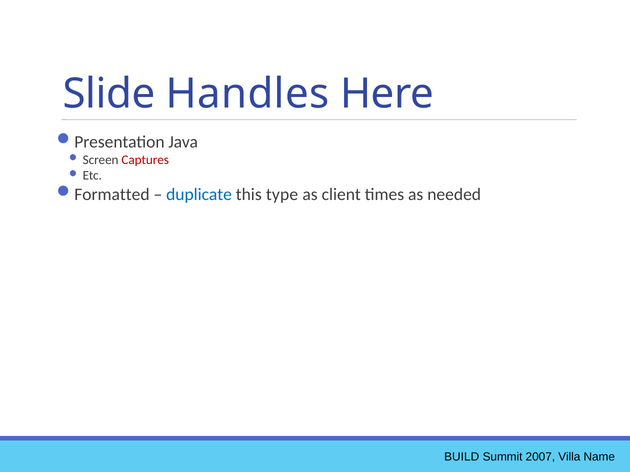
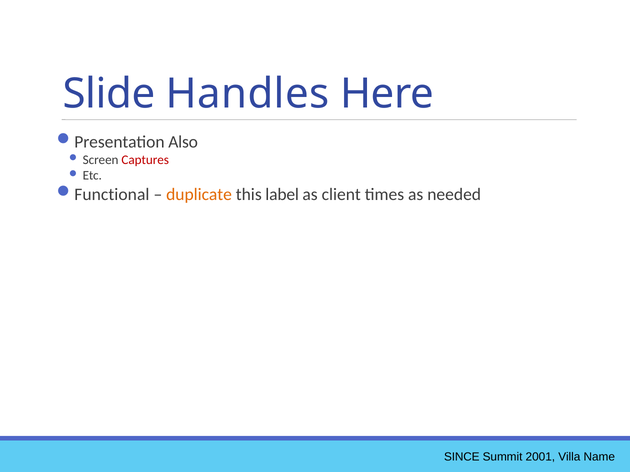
Java: Java -> Also
Formatted: Formatted -> Functional
duplicate colour: blue -> orange
type: type -> label
BUILD: BUILD -> SINCE
2007: 2007 -> 2001
